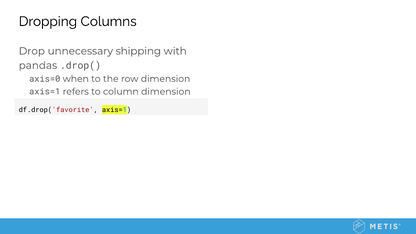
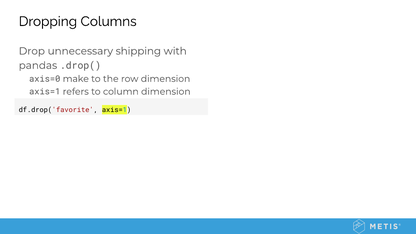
when: when -> make
